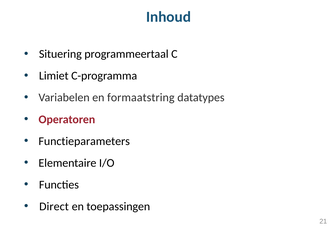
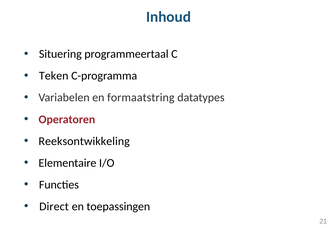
Limiet: Limiet -> Teken
Functieparameters: Functieparameters -> Reeksontwikkeling
